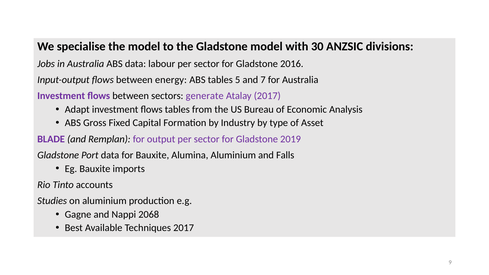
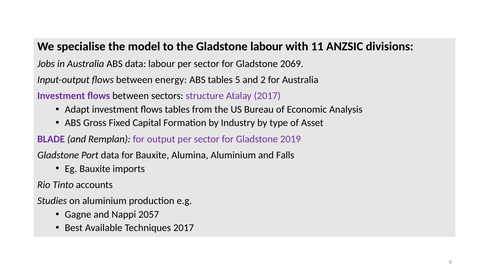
Gladstone model: model -> labour
30: 30 -> 11
2016: 2016 -> 2069
7: 7 -> 2
generate: generate -> structure
2068: 2068 -> 2057
